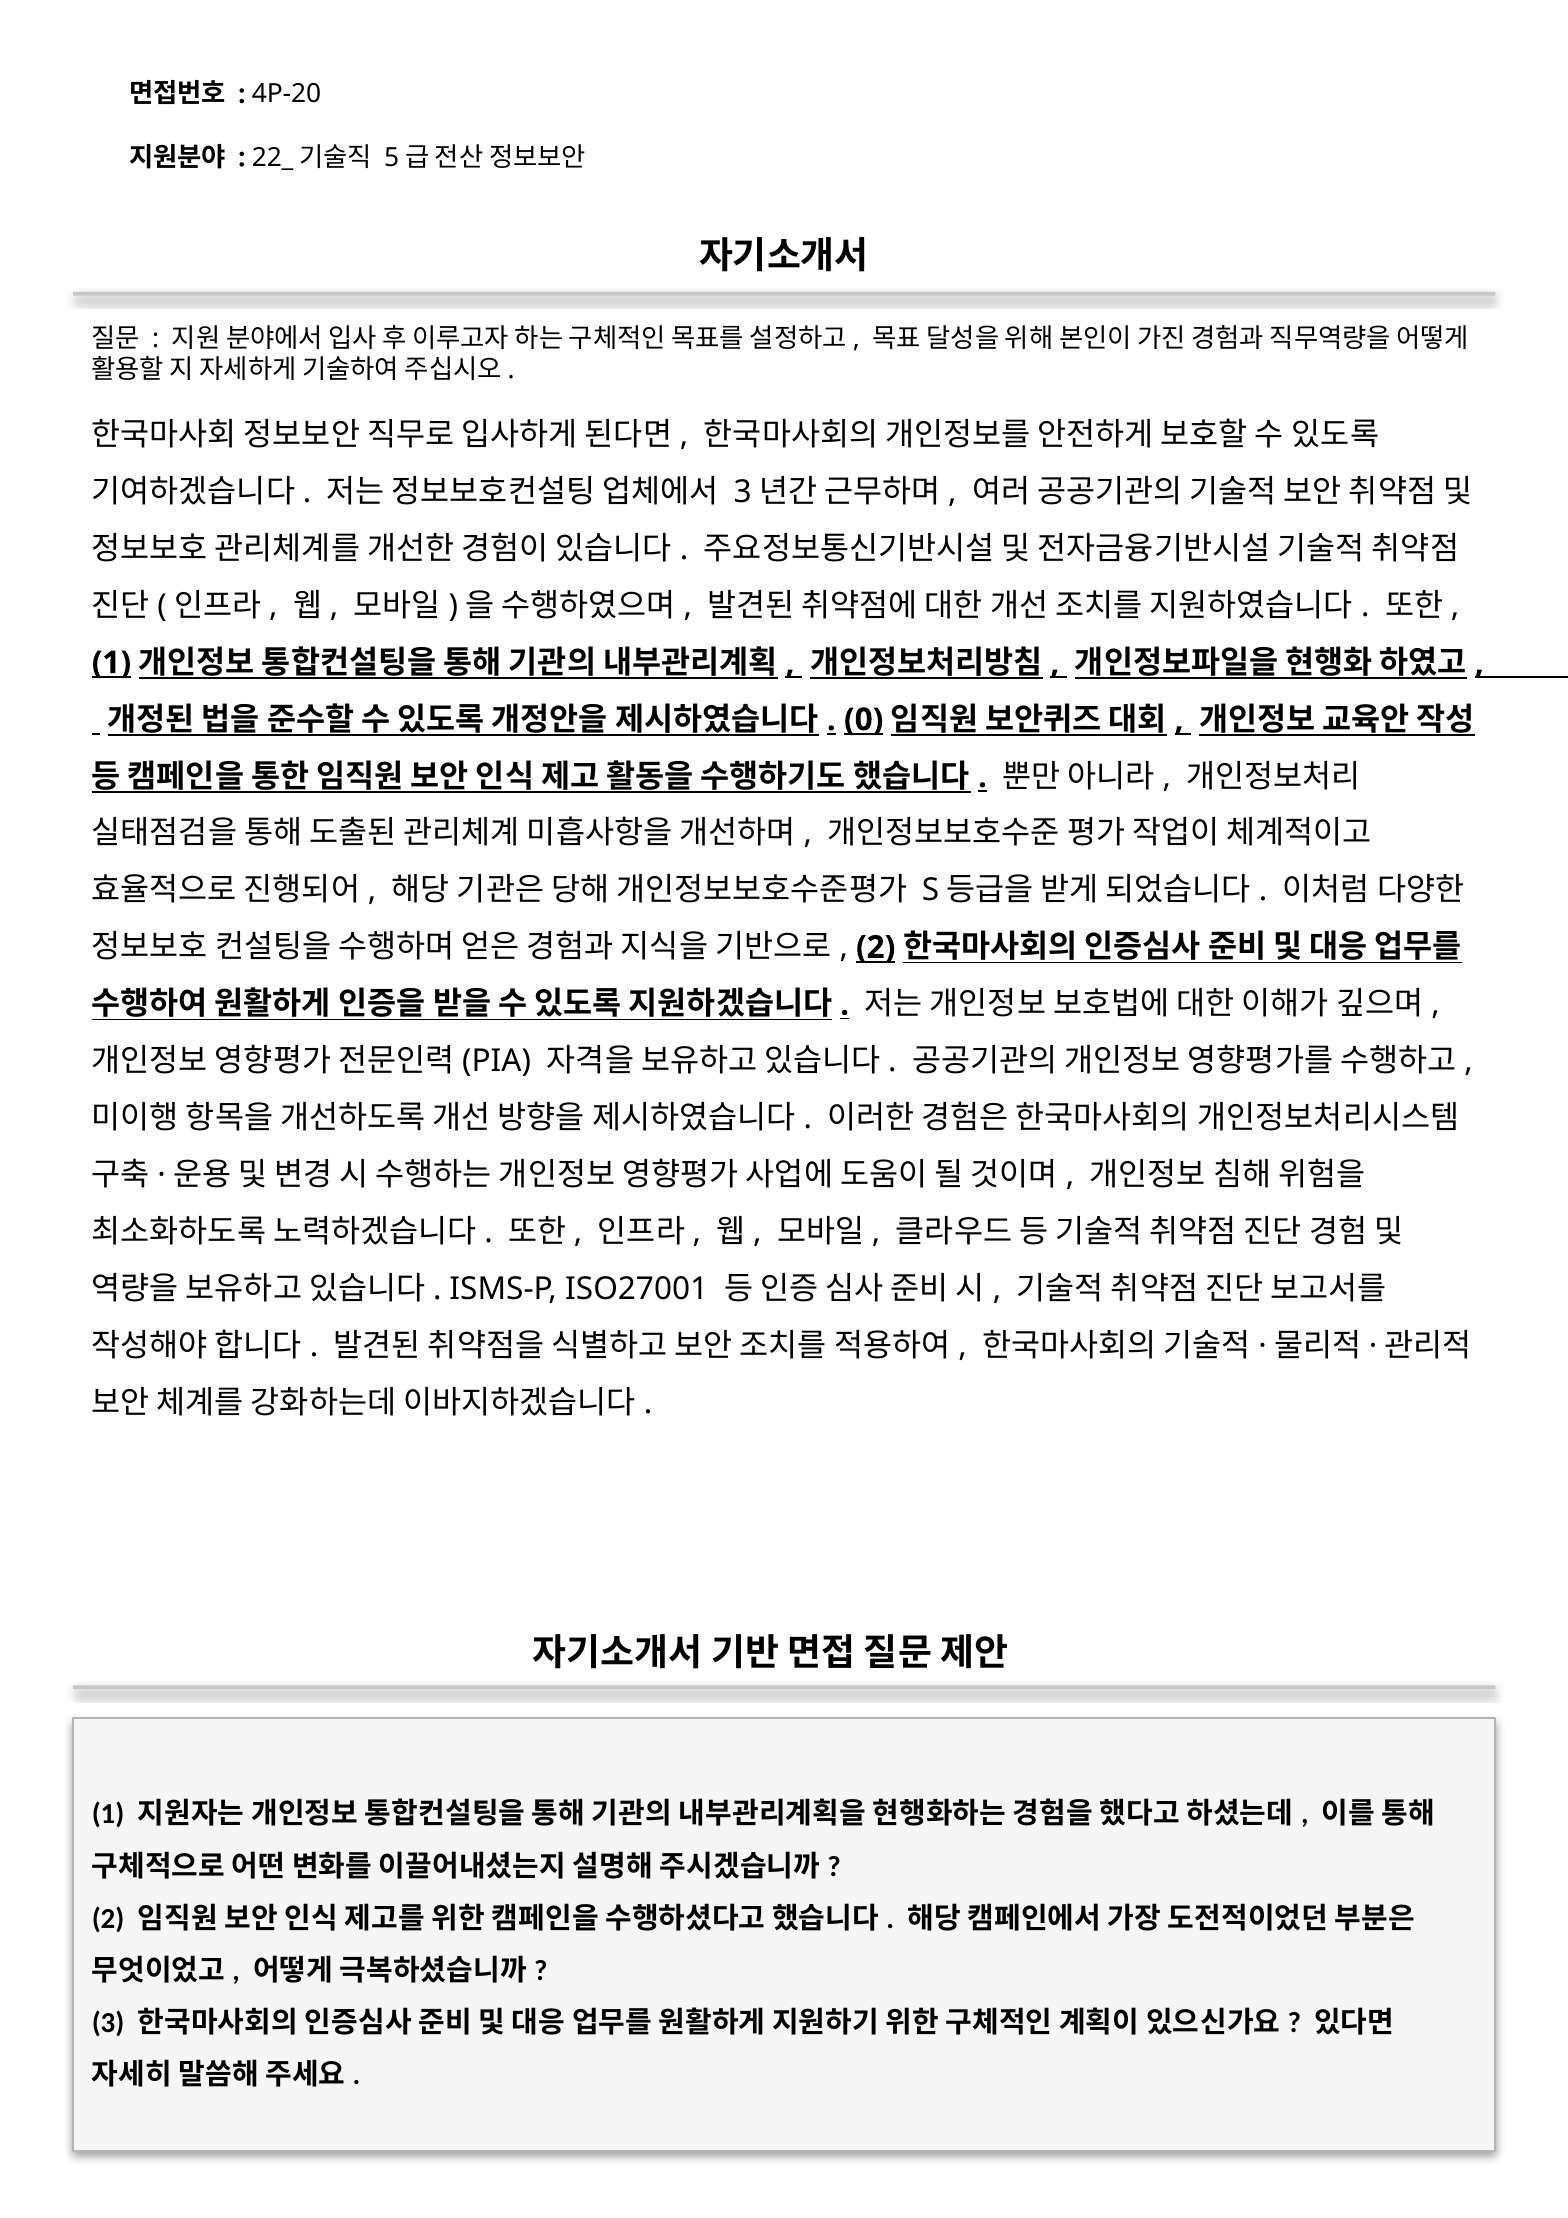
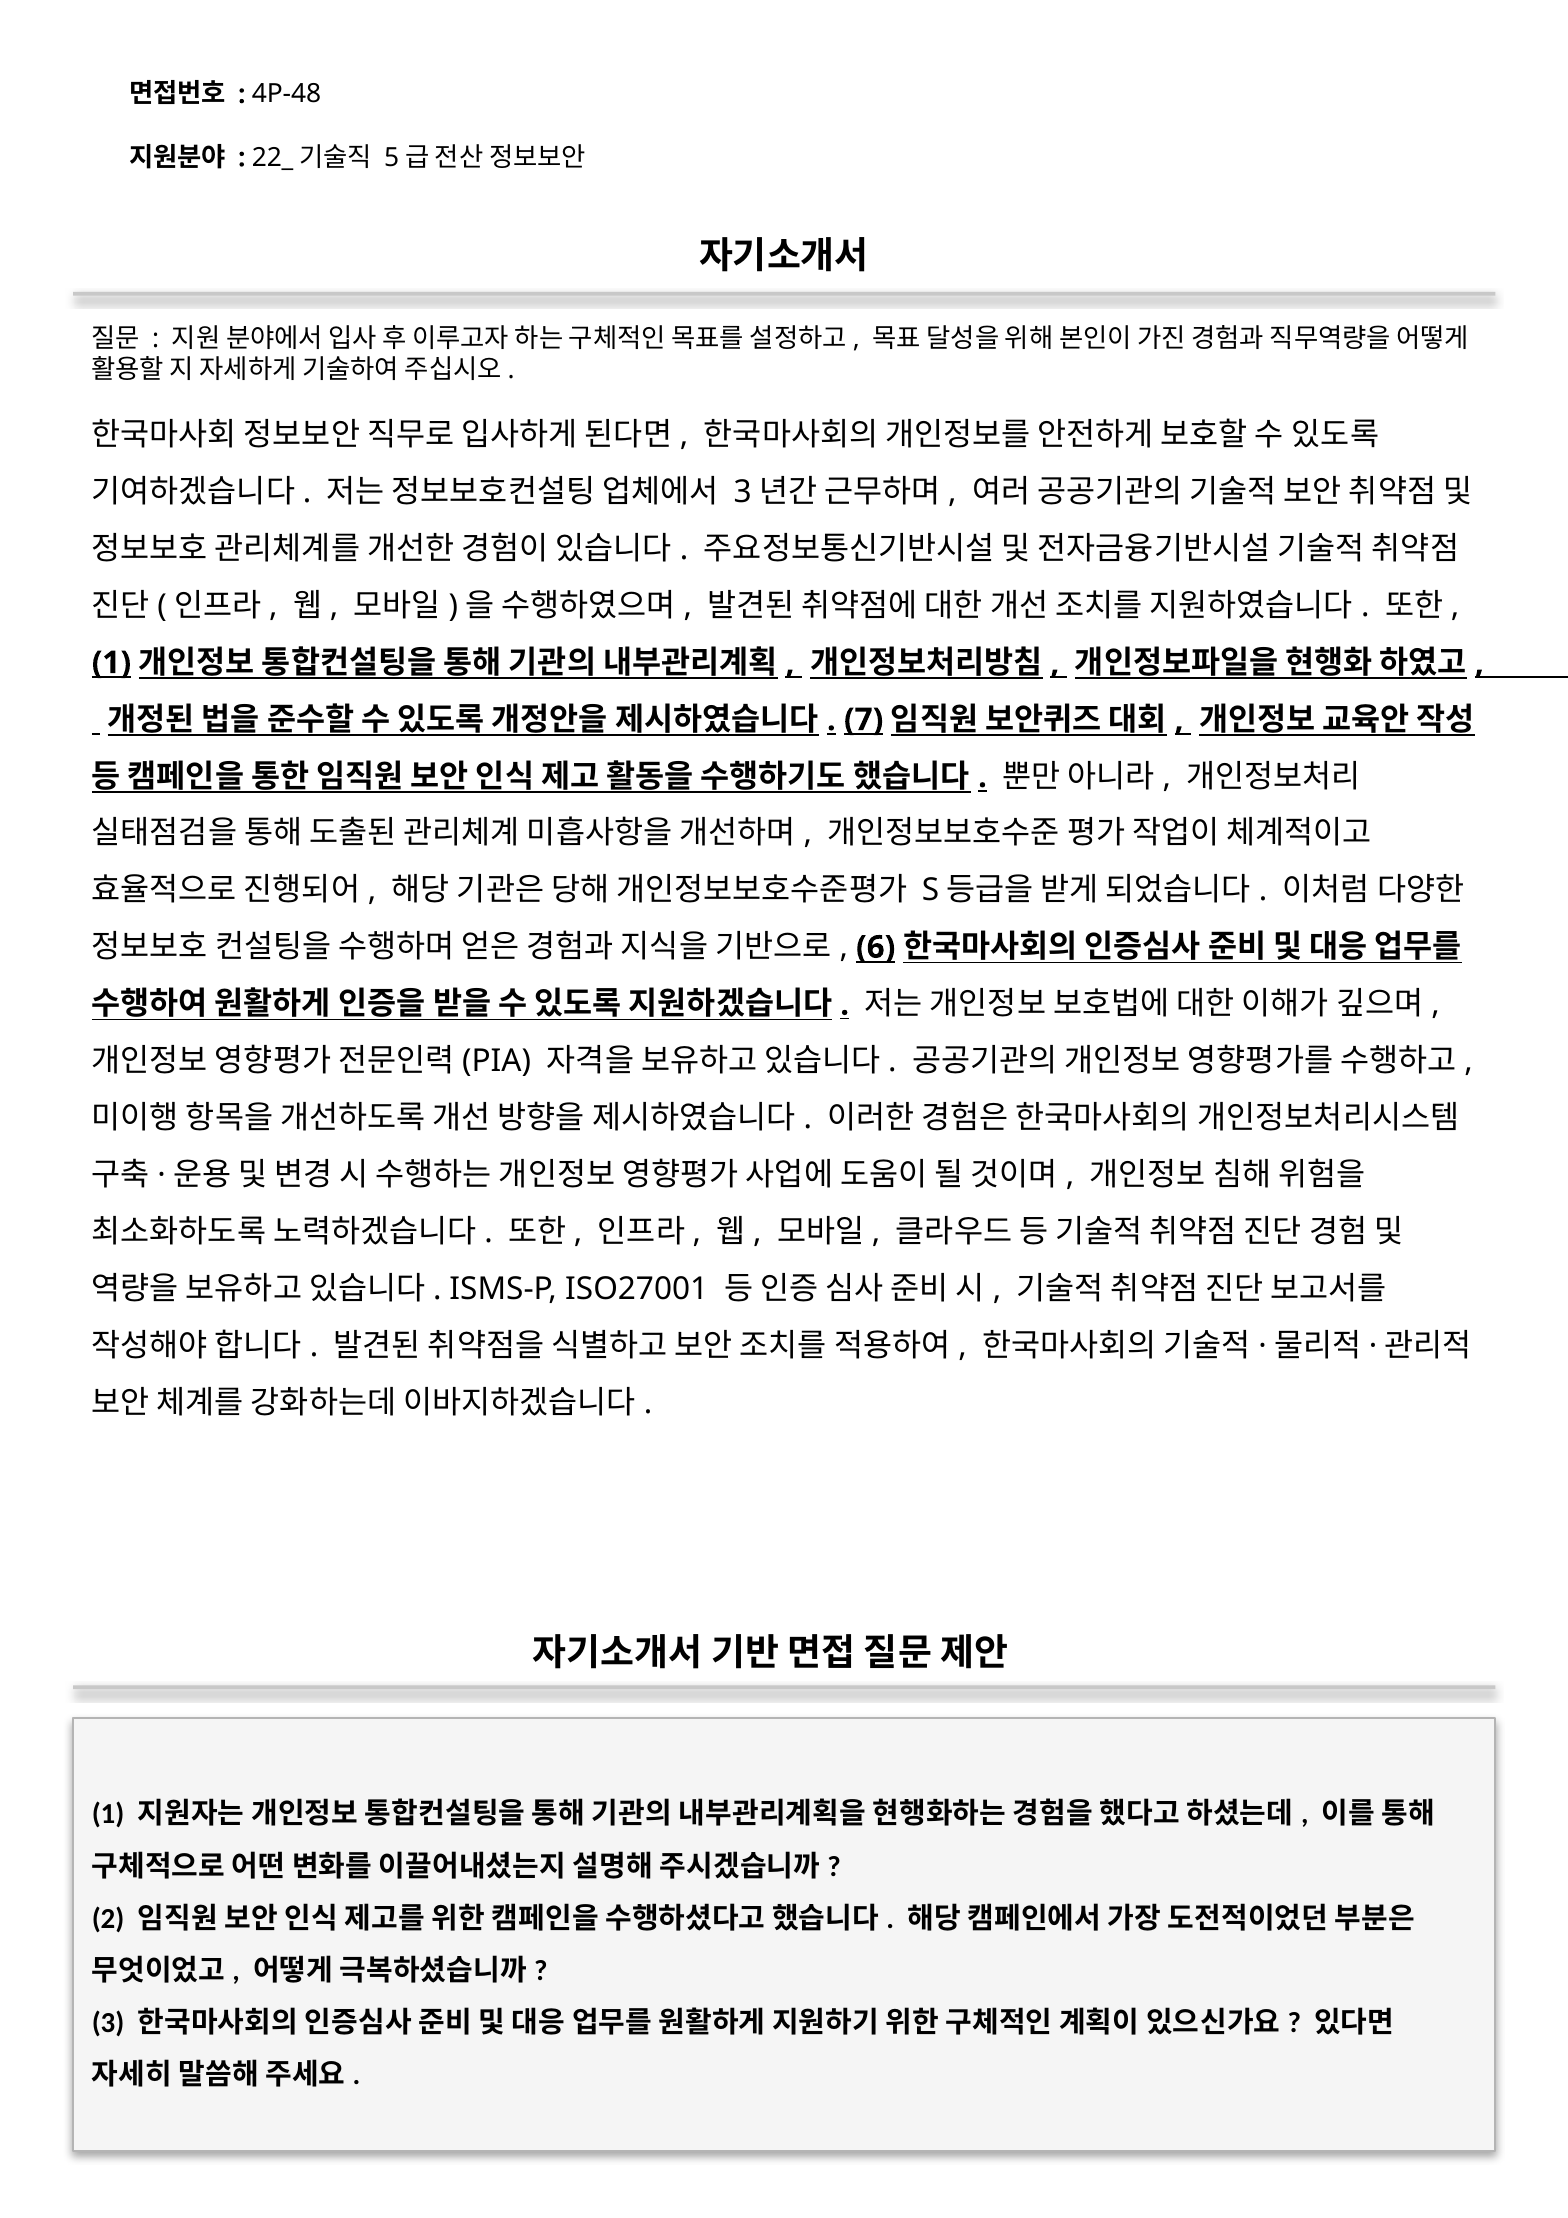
4P-20: 4P-20 -> 4P-48
0: 0 -> 7
2 at (876, 947): 2 -> 6
